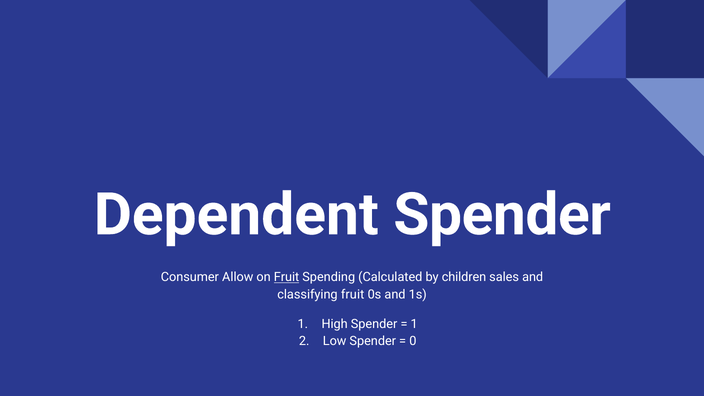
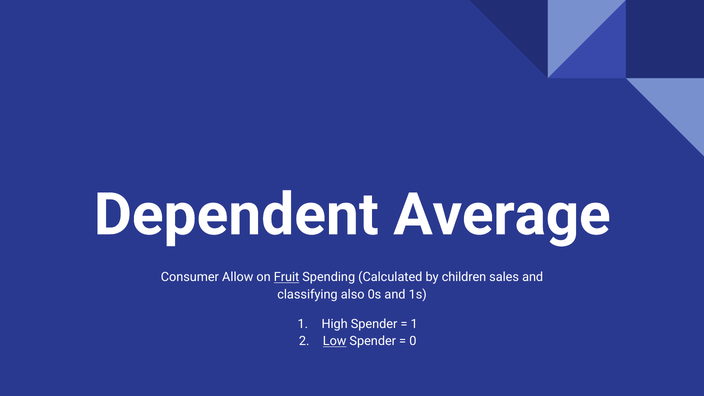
Dependent Spender: Spender -> Average
classifying fruit: fruit -> also
Low underline: none -> present
